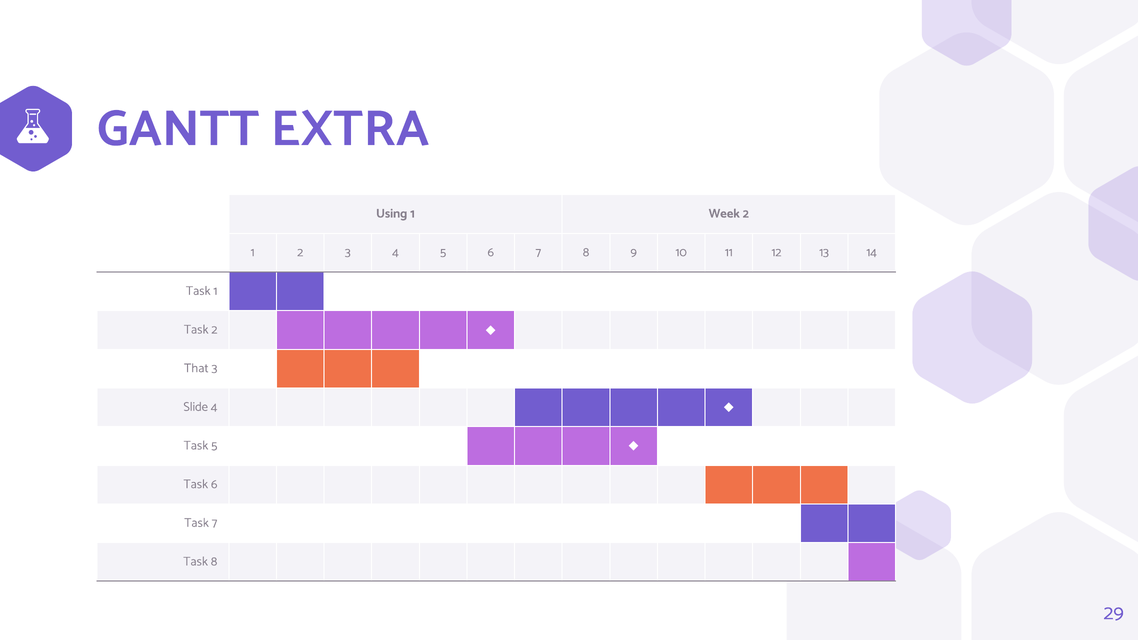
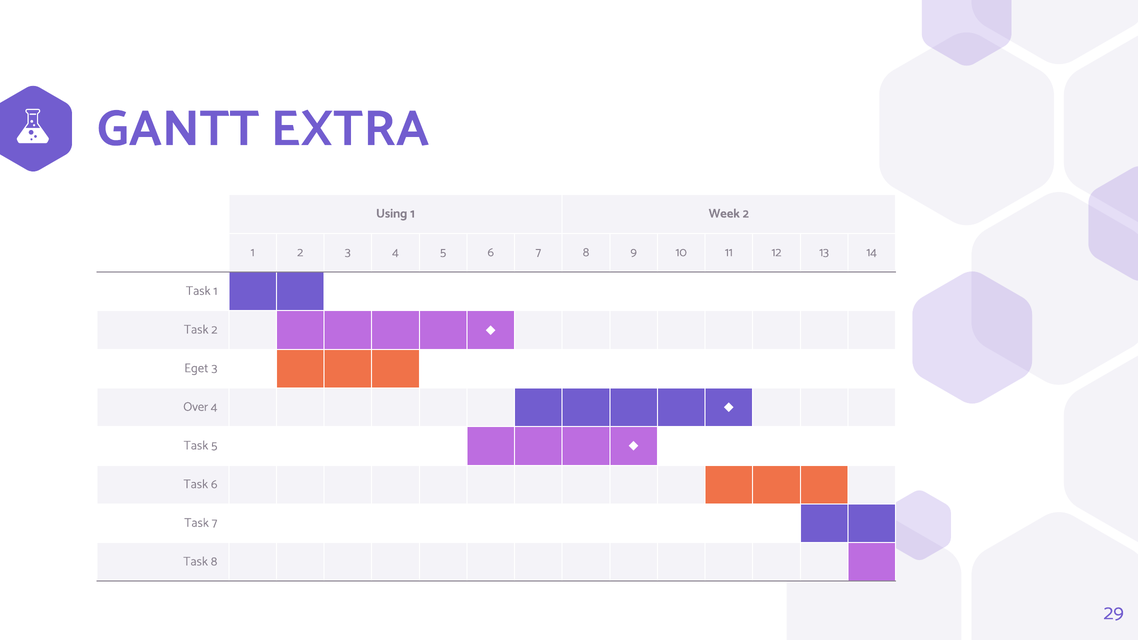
That: That -> Eget
Slide: Slide -> Over
